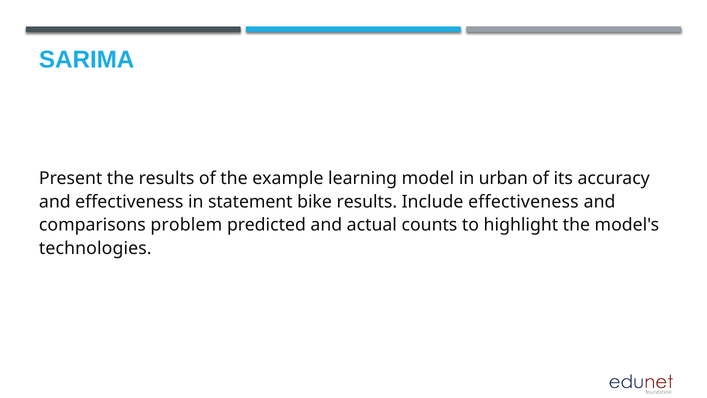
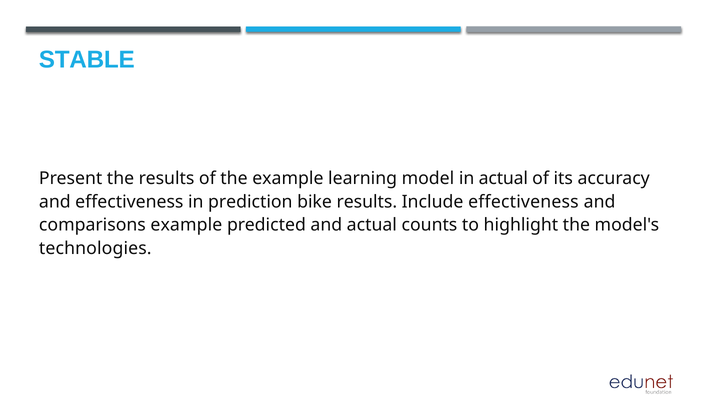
SARIMA: SARIMA -> STABLE
in urban: urban -> actual
statement: statement -> prediction
comparisons problem: problem -> example
